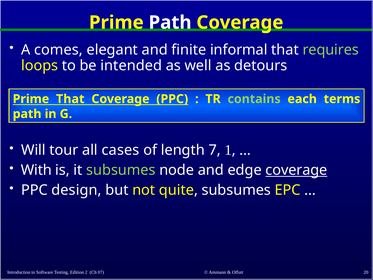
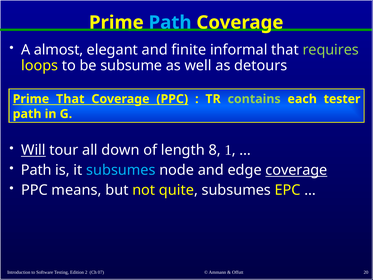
Path at (170, 22) colour: white -> light blue
comes: comes -> almost
intended: intended -> subsume
terms: terms -> tester
Will underline: none -> present
cases: cases -> down
7: 7 -> 8
With at (36, 170): With -> Path
subsumes at (121, 170) colour: light green -> light blue
design: design -> means
